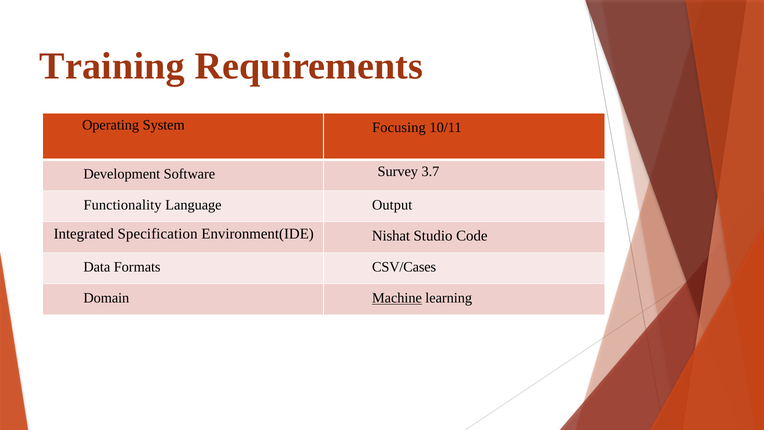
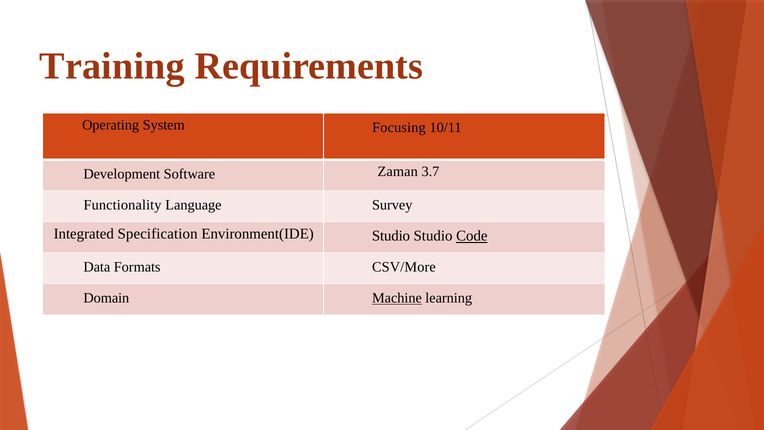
Survey: Survey -> Zaman
Output: Output -> Survey
Environment(IDE Nishat: Nishat -> Studio
Code underline: none -> present
CSV/Cases: CSV/Cases -> CSV/More
